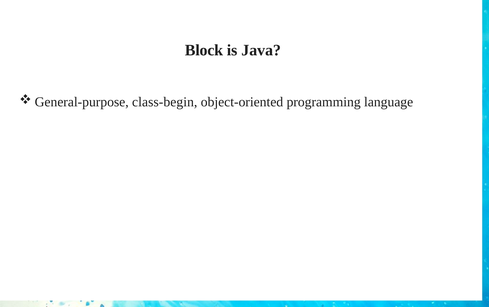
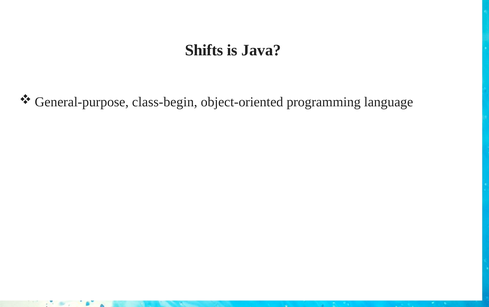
Block: Block -> Shifts
